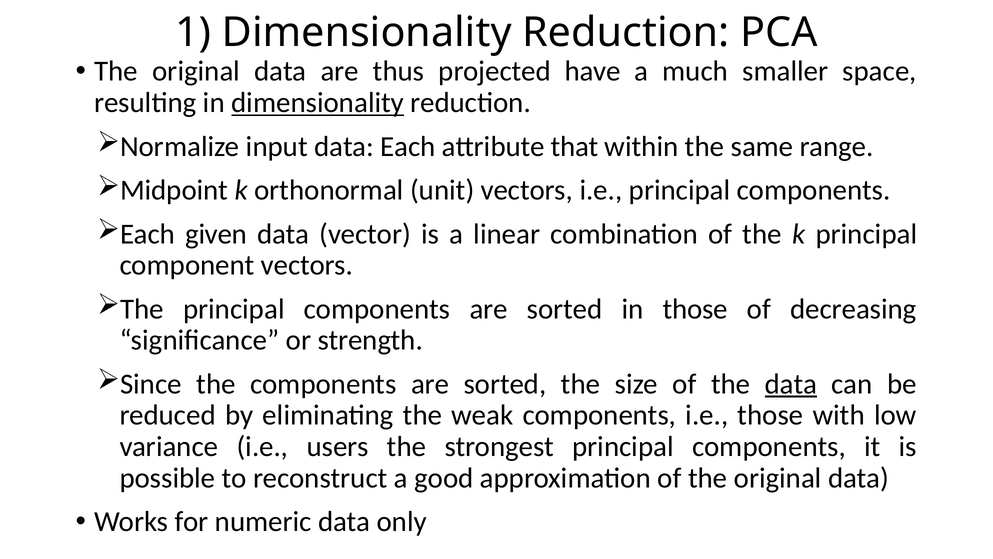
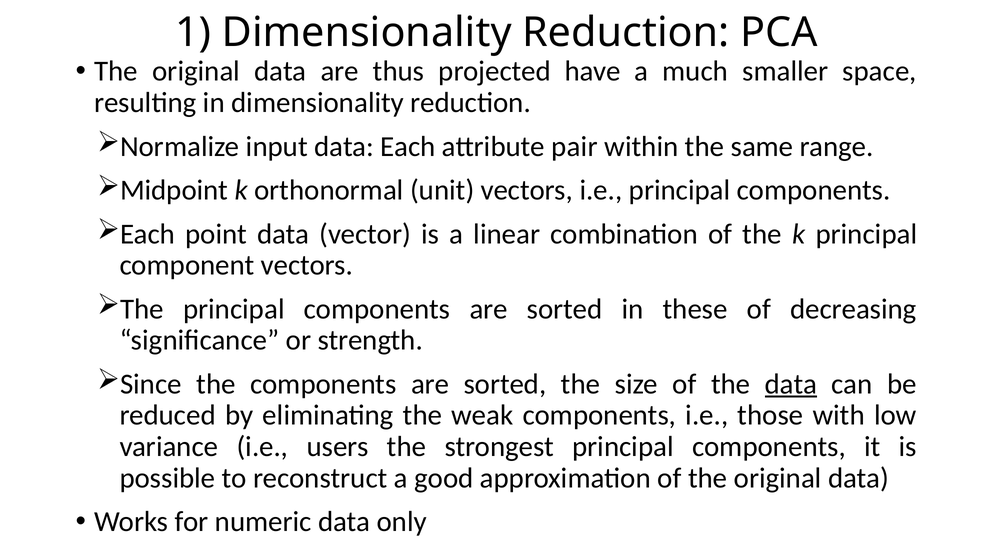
dimensionality at (318, 103) underline: present -> none
that: that -> pair
given: given -> point
in those: those -> these
